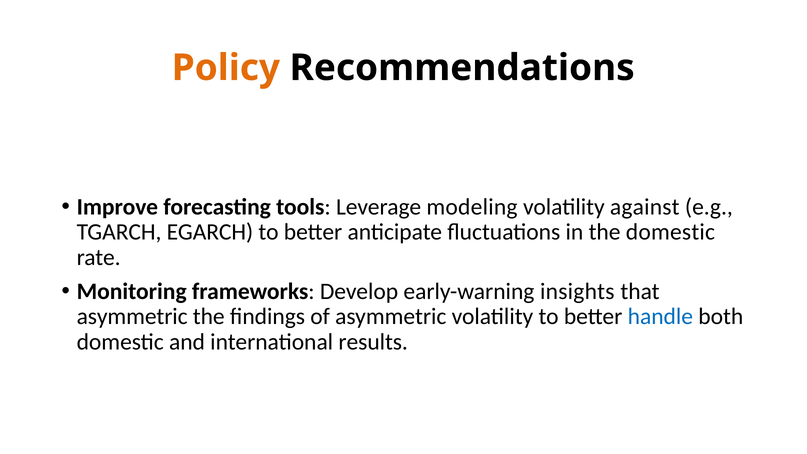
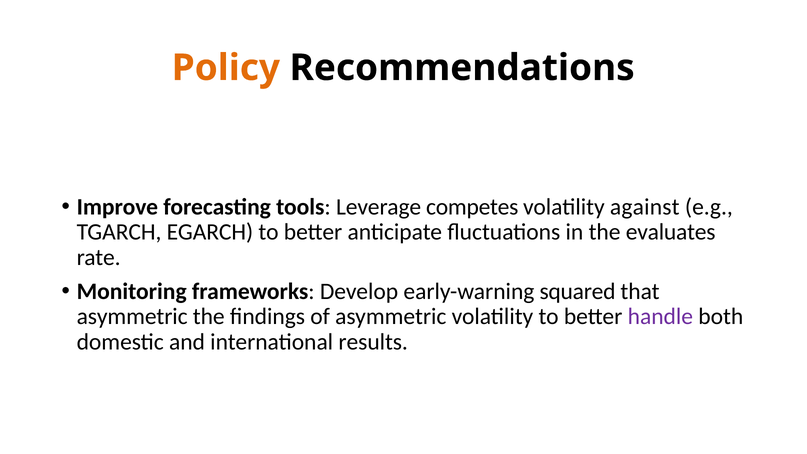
modeling: modeling -> competes
the domestic: domestic -> evaluates
insights: insights -> squared
handle colour: blue -> purple
